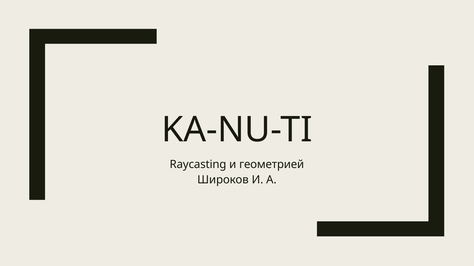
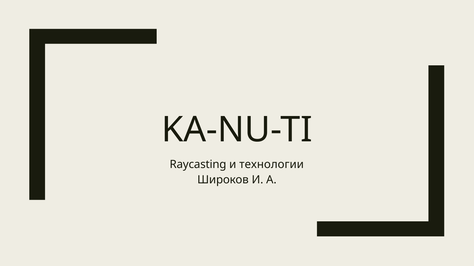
геометрией: геометрией -> технологии
